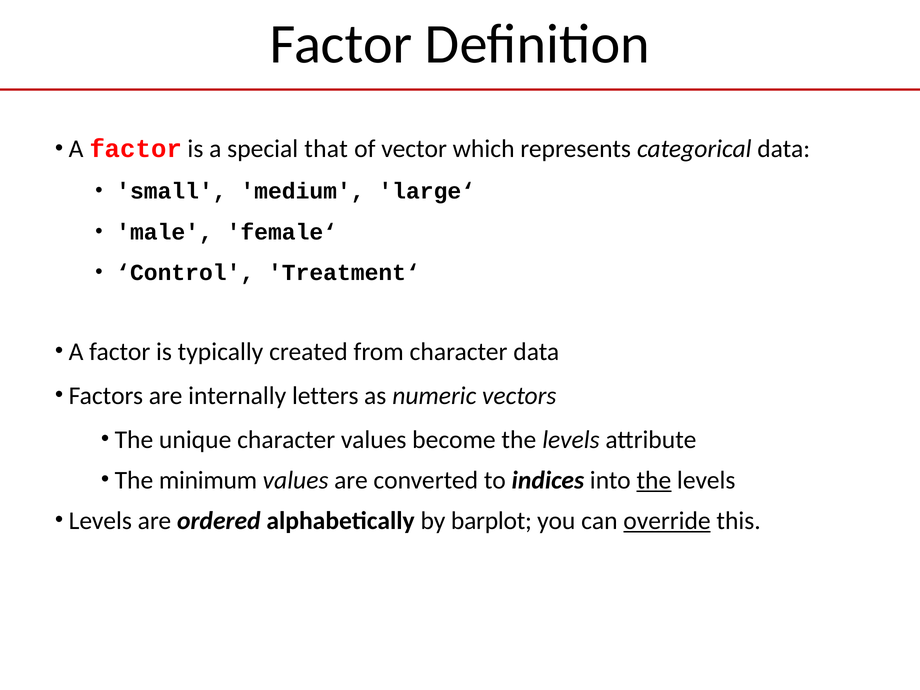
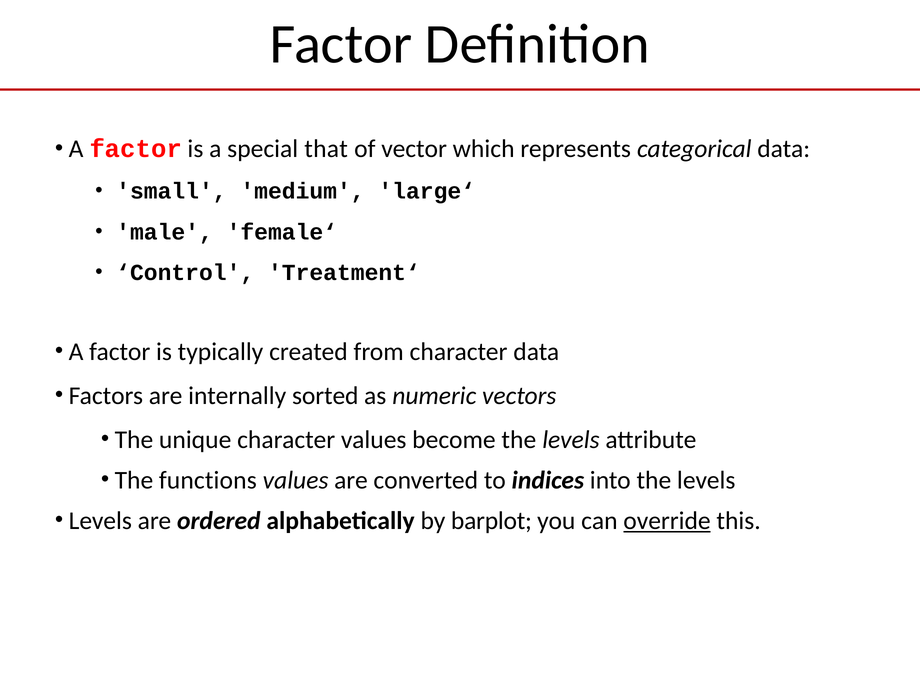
letters: letters -> sorted
minimum: minimum -> functions
the at (654, 480) underline: present -> none
